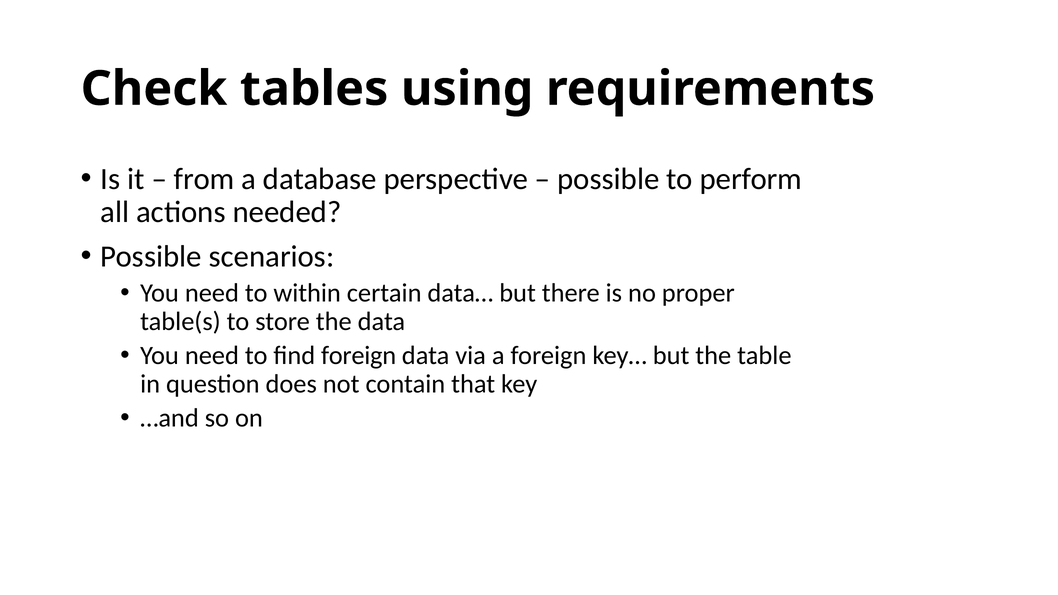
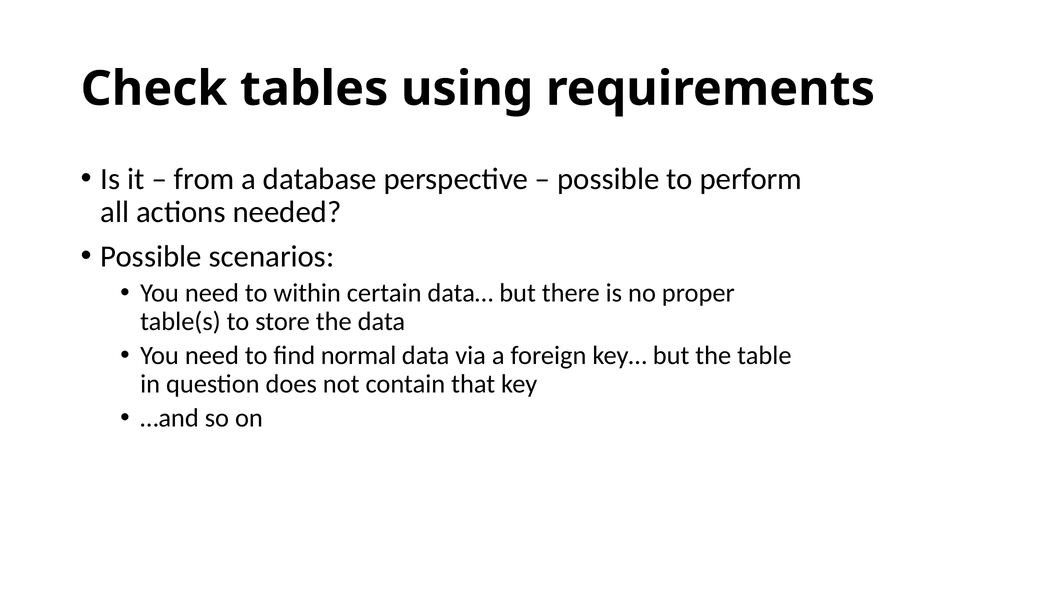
find foreign: foreign -> normal
